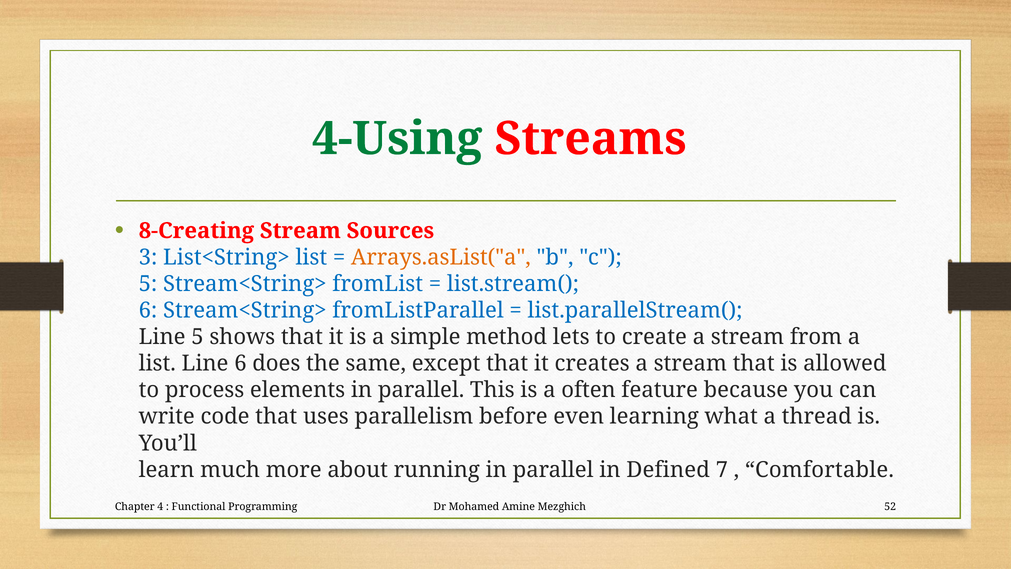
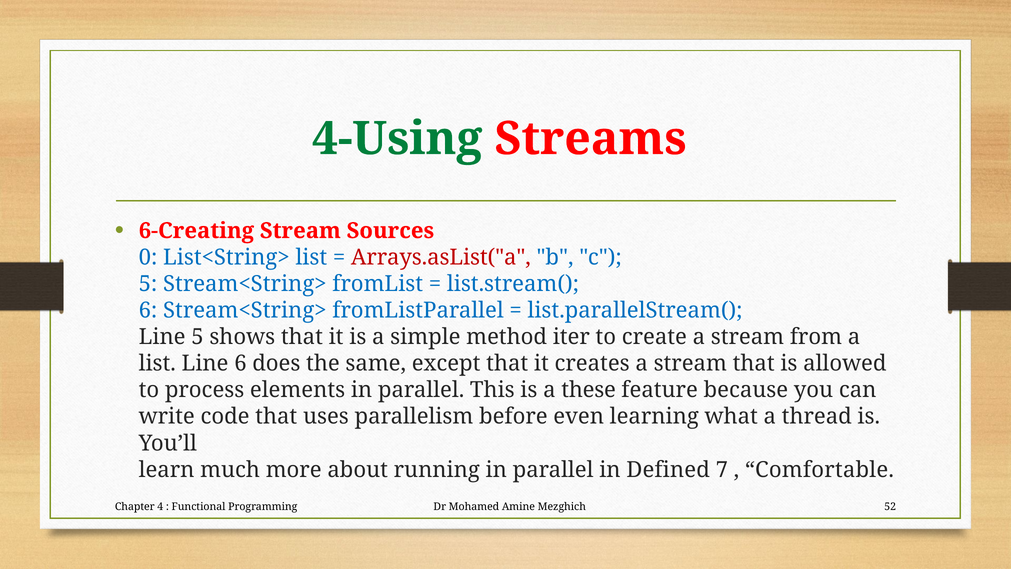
8-Creating: 8-Creating -> 6-Creating
3: 3 -> 0
Arrays.asList("a colour: orange -> red
lets: lets -> iter
often: often -> these
